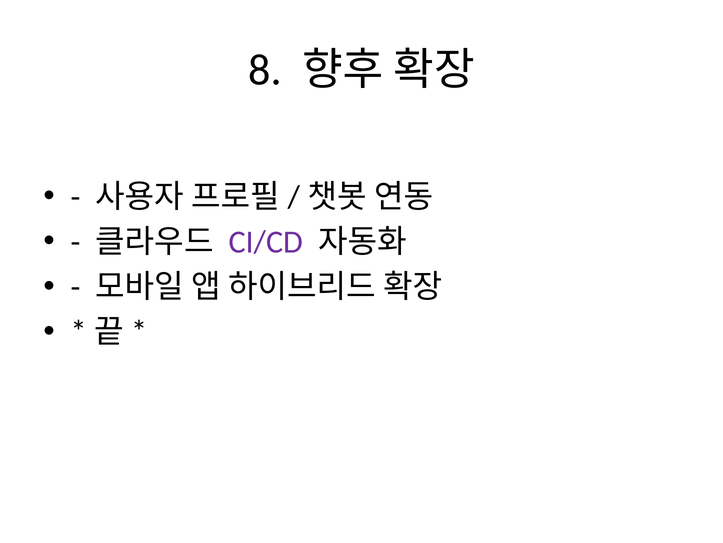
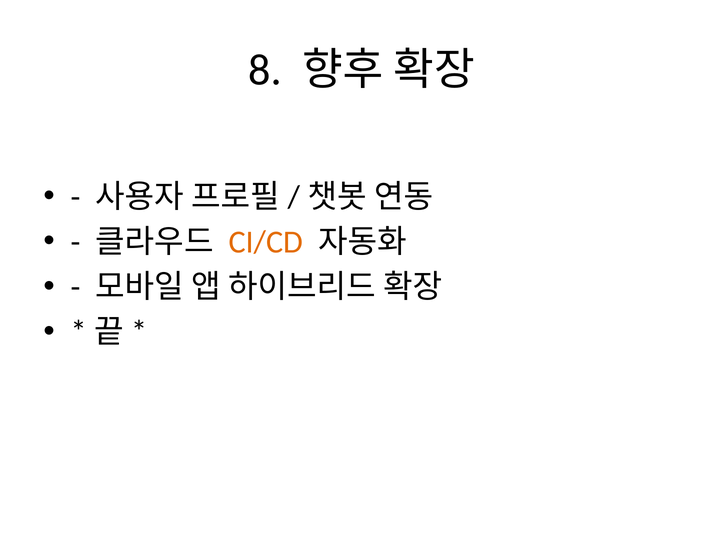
CI/CD colour: purple -> orange
